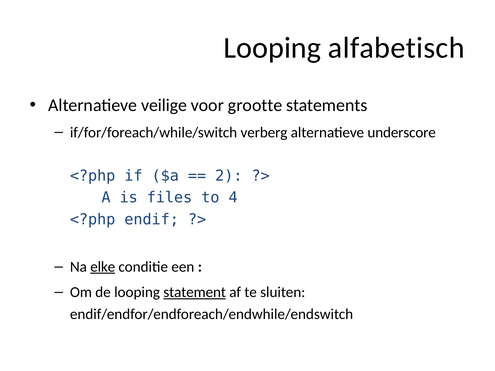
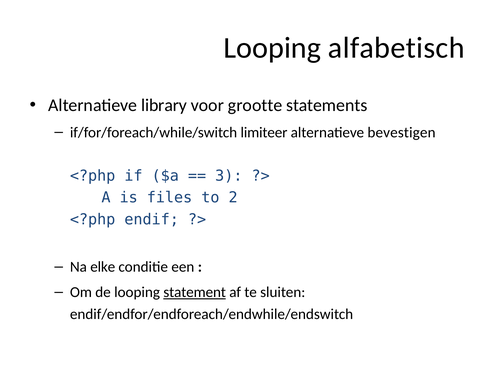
veilige: veilige -> library
verberg: verberg -> limiteer
underscore: underscore -> bevestigen
2: 2 -> 3
4: 4 -> 2
elke underline: present -> none
